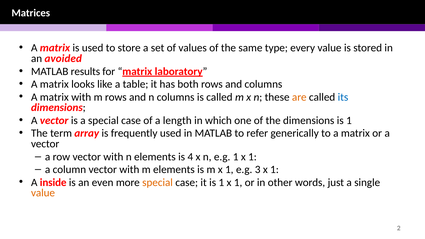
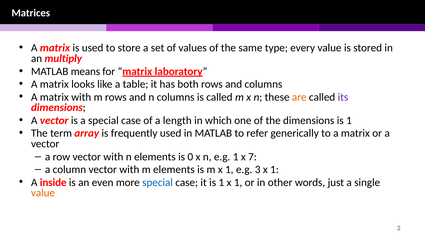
avoided: avoided -> multiply
results: results -> means
its colour: blue -> purple
4: 4 -> 0
e.g 1 x 1: 1 -> 7
special at (158, 182) colour: orange -> blue
